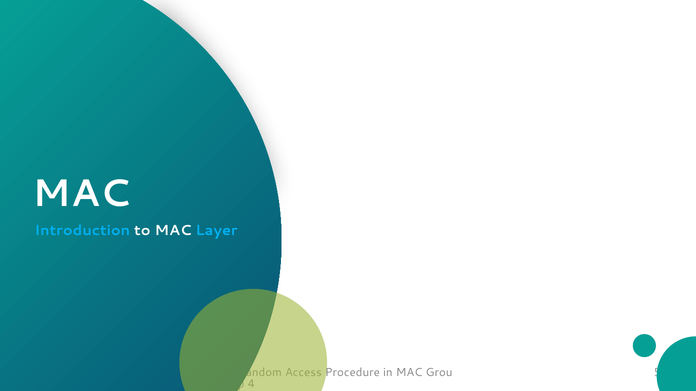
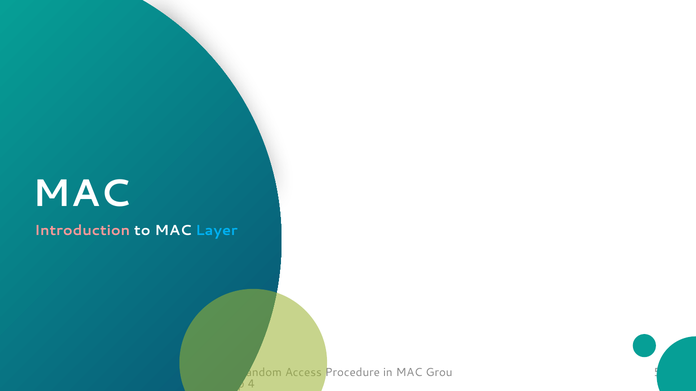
Introduction colour: light blue -> pink
